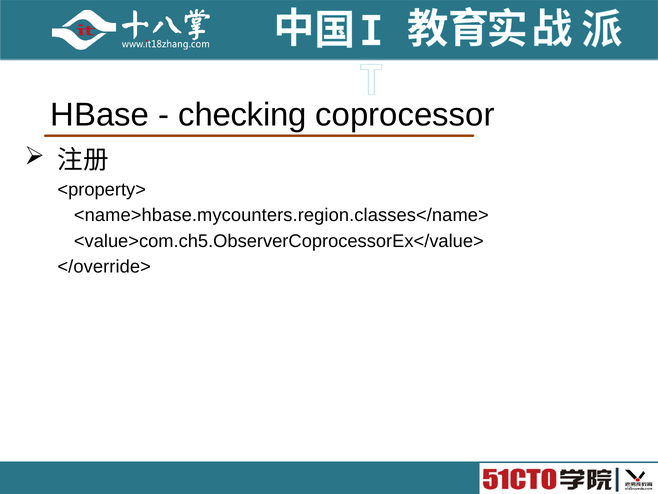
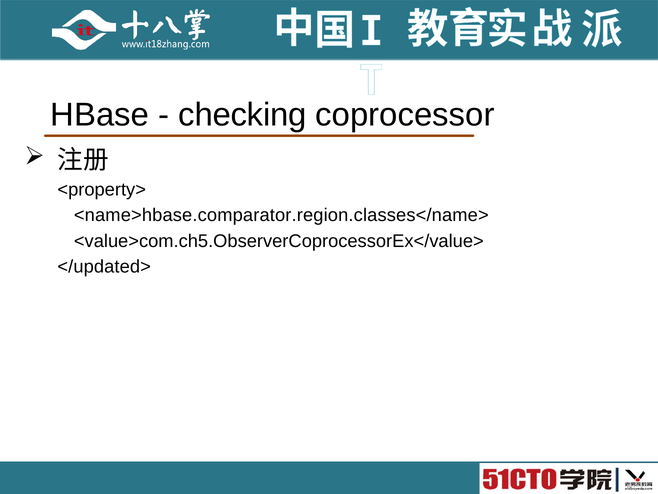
<name>hbase.mycounters.region.classes</name>: <name>hbase.mycounters.region.classes</name> -> <name>hbase.comparator.region.classes</name>
</override>: </override> -> </updated>
